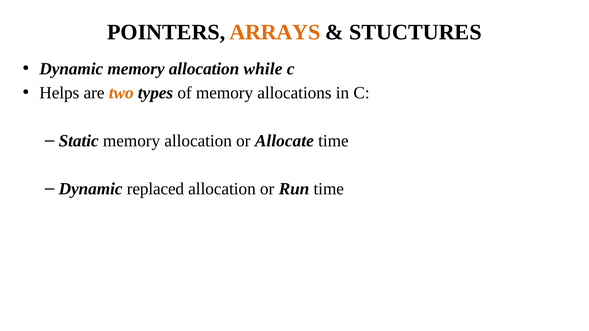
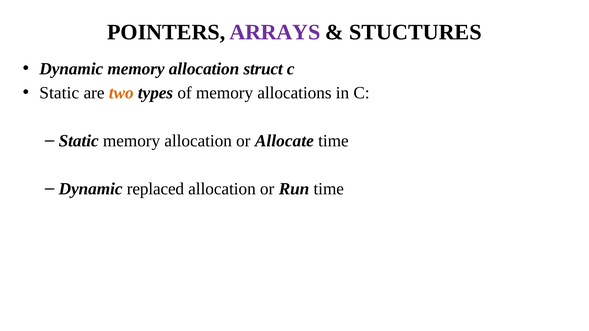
ARRAYS colour: orange -> purple
while: while -> struct
Helps at (59, 93): Helps -> Static
